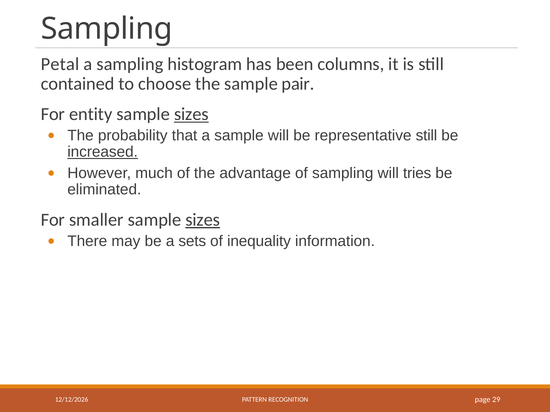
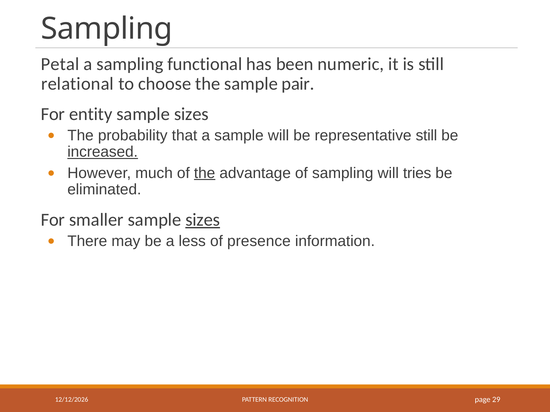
histogram: histogram -> functional
columns: columns -> numeric
contained: contained -> relational
sizes at (191, 114) underline: present -> none
the at (205, 173) underline: none -> present
sets: sets -> less
inequality: inequality -> presence
